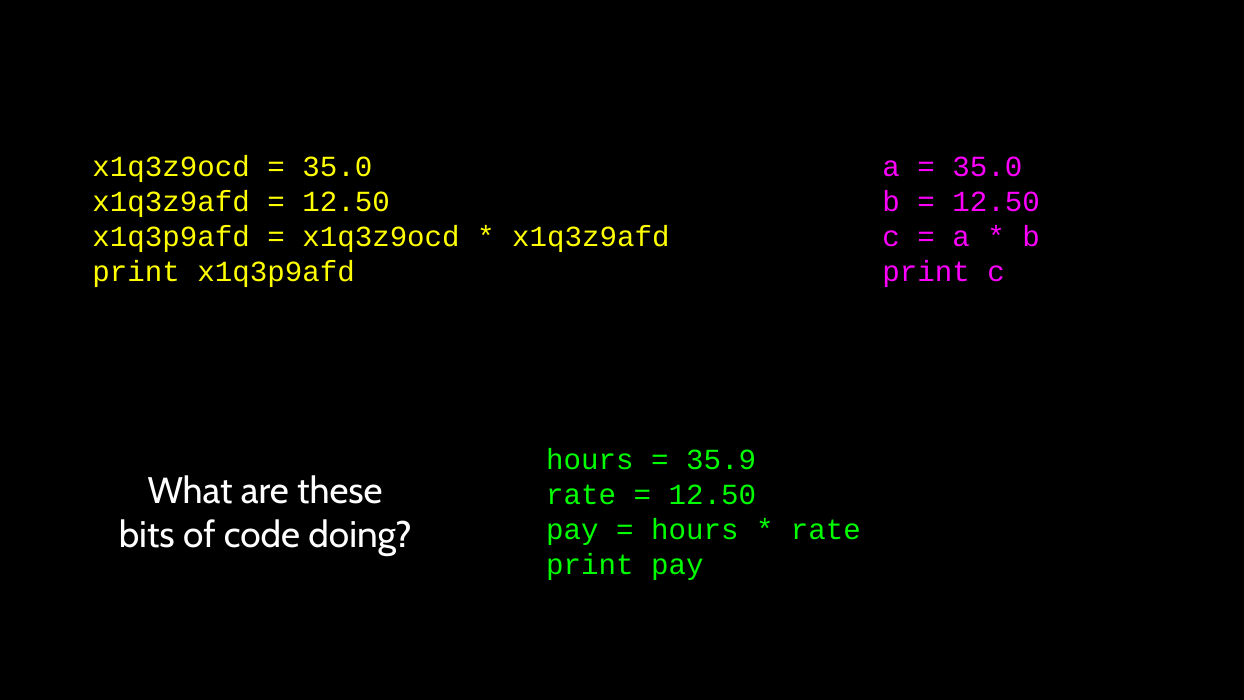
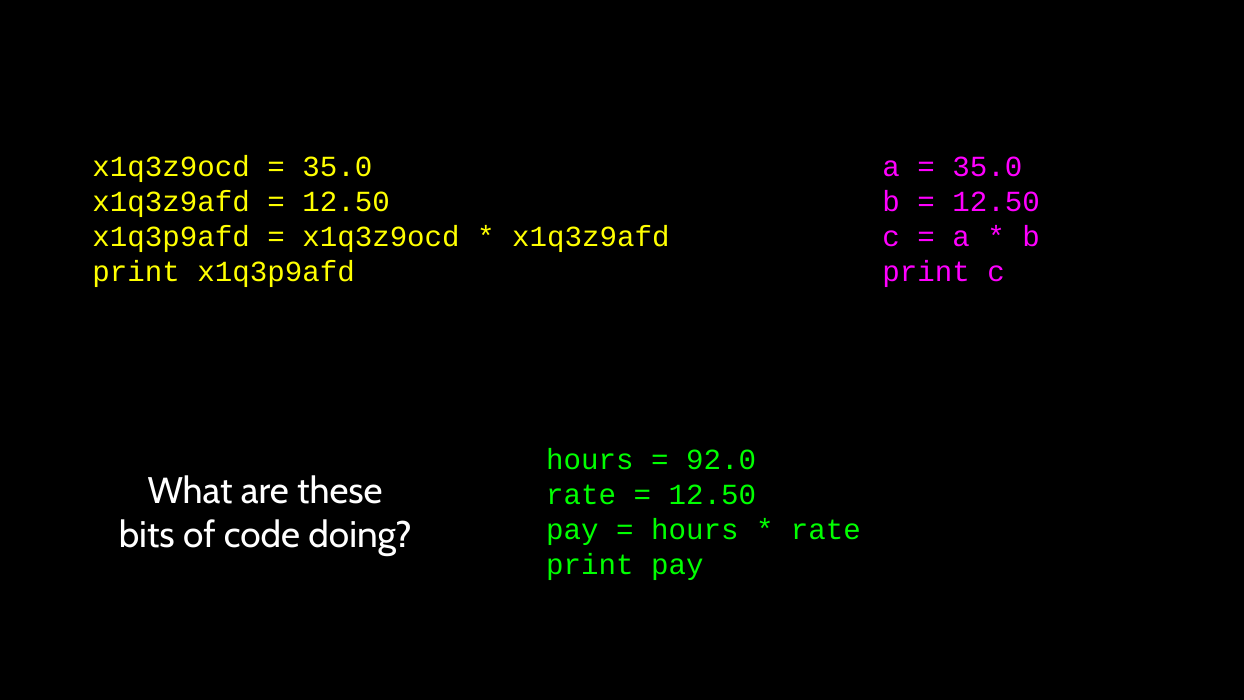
35.9: 35.9 -> 92.0
